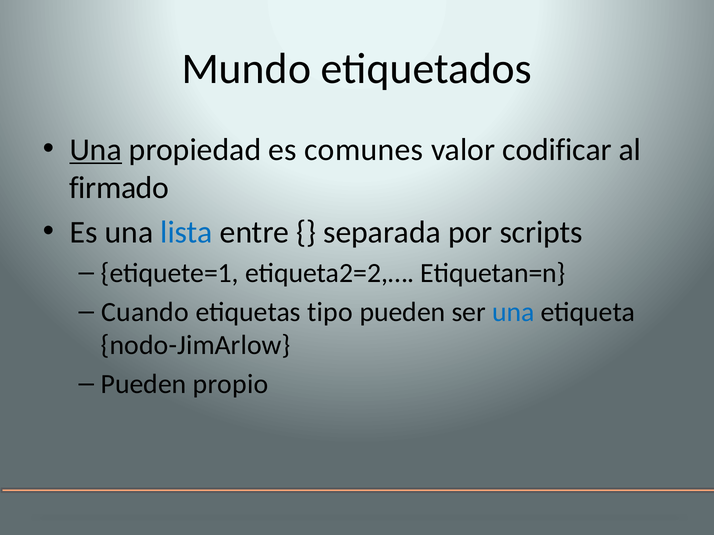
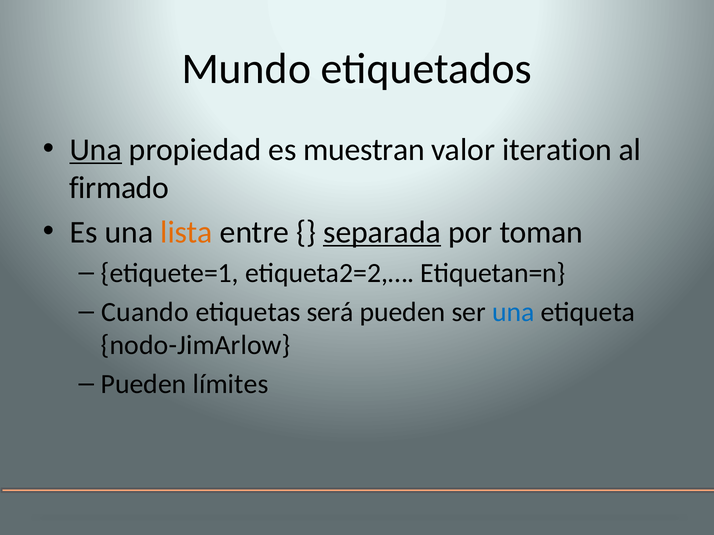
comunes: comunes -> muestran
codificar: codificar -> iteration
lista colour: blue -> orange
separada underline: none -> present
scripts: scripts -> toman
tipo: tipo -> será
propio: propio -> límites
